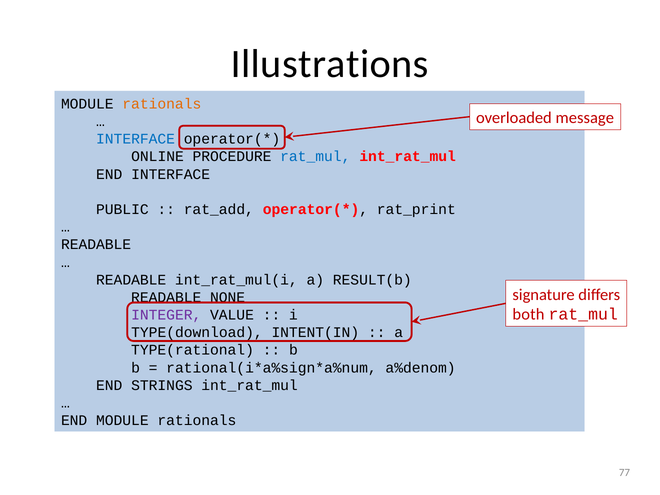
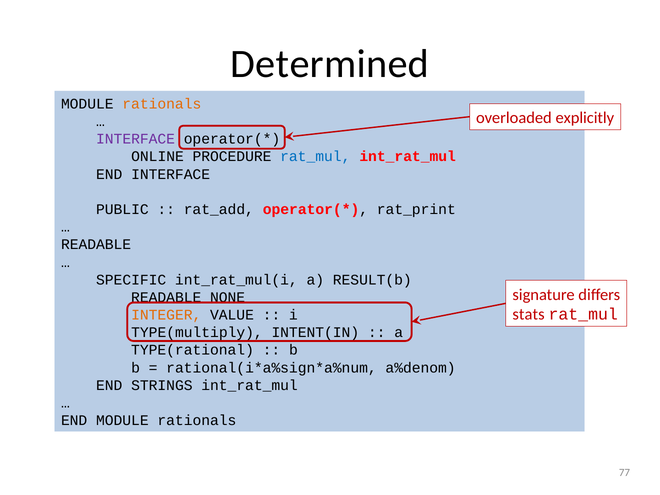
Illustrations: Illustrations -> Determined
message: message -> explicitly
INTERFACE at (136, 139) colour: blue -> purple
READABLE at (131, 280): READABLE -> SPECIFIC
both: both -> stats
INTEGER colour: purple -> orange
TYPE(download: TYPE(download -> TYPE(multiply
